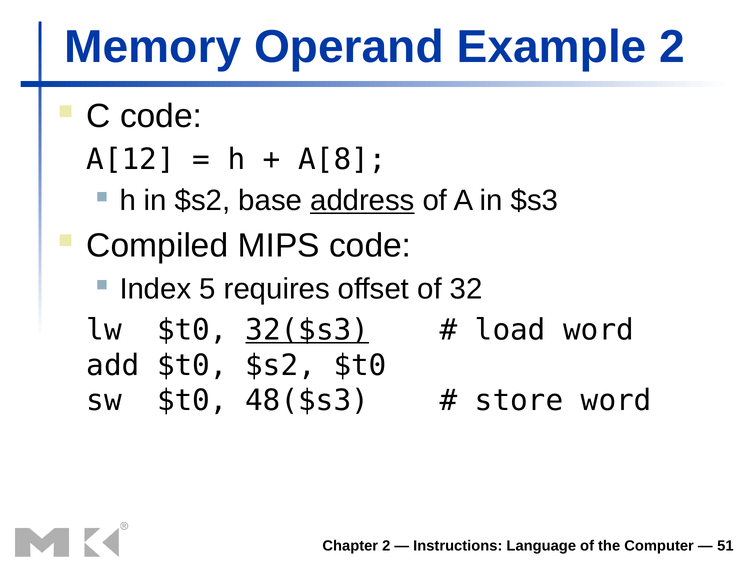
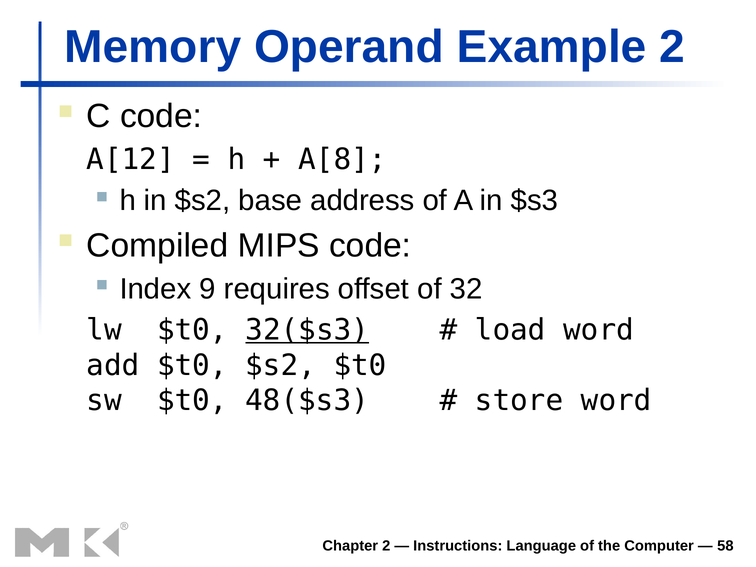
address underline: present -> none
5: 5 -> 9
51: 51 -> 58
